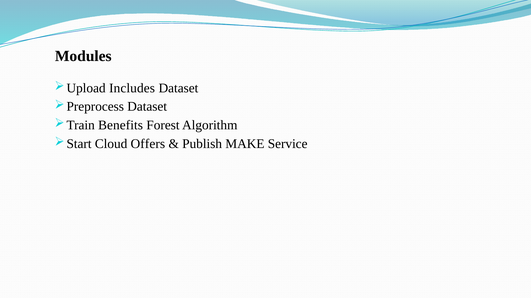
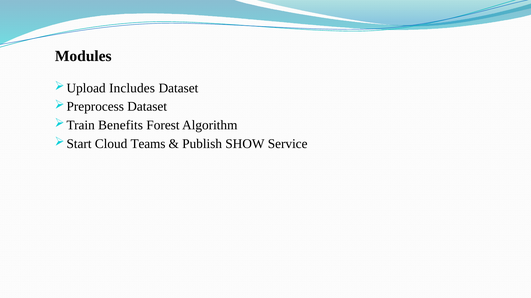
Offers: Offers -> Teams
MAKE: MAKE -> SHOW
